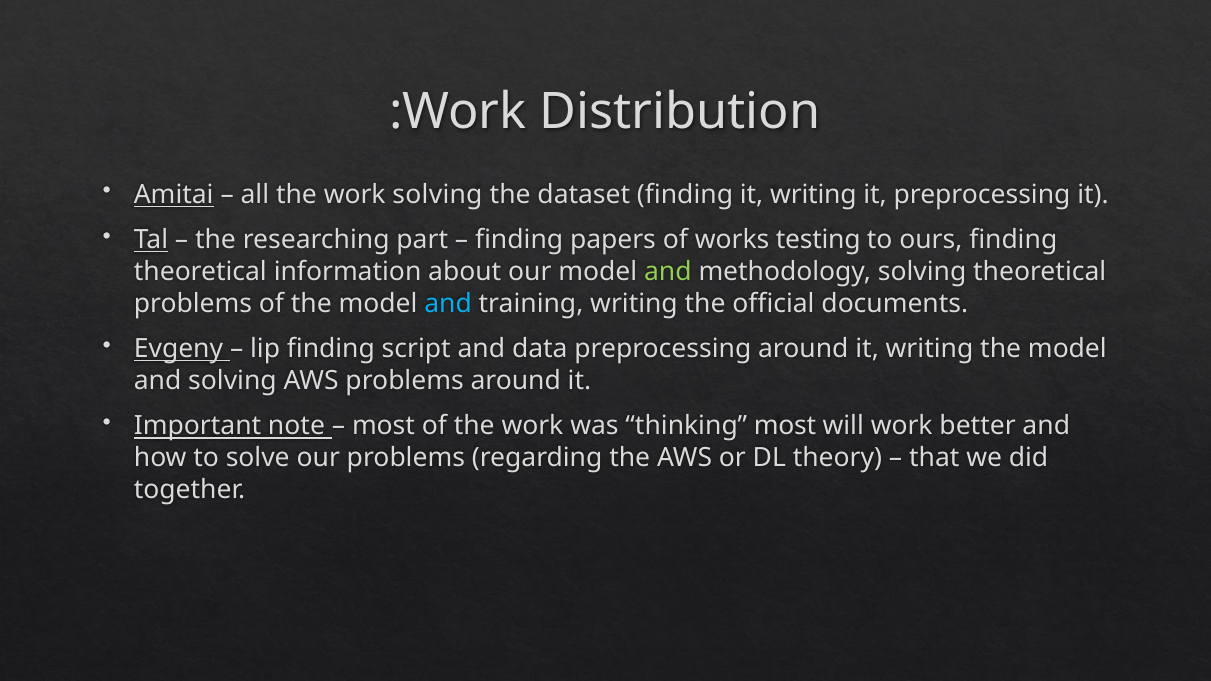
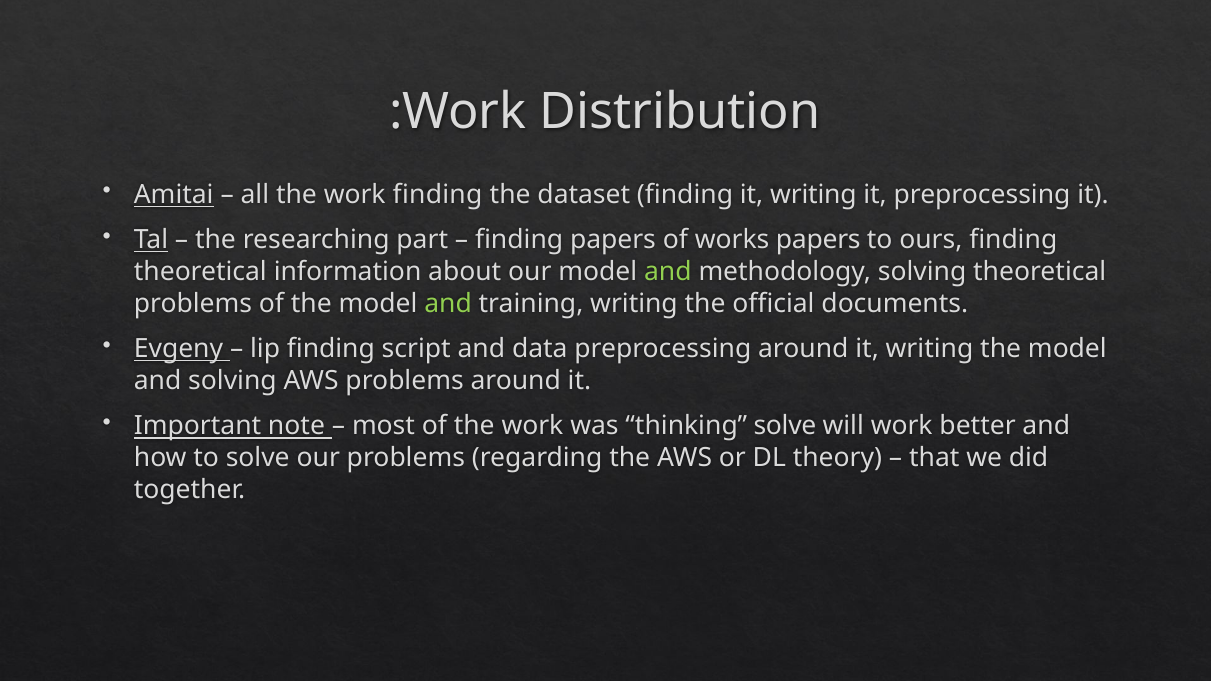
work solving: solving -> finding
works testing: testing -> papers
and at (448, 303) colour: light blue -> light green
thinking most: most -> solve
